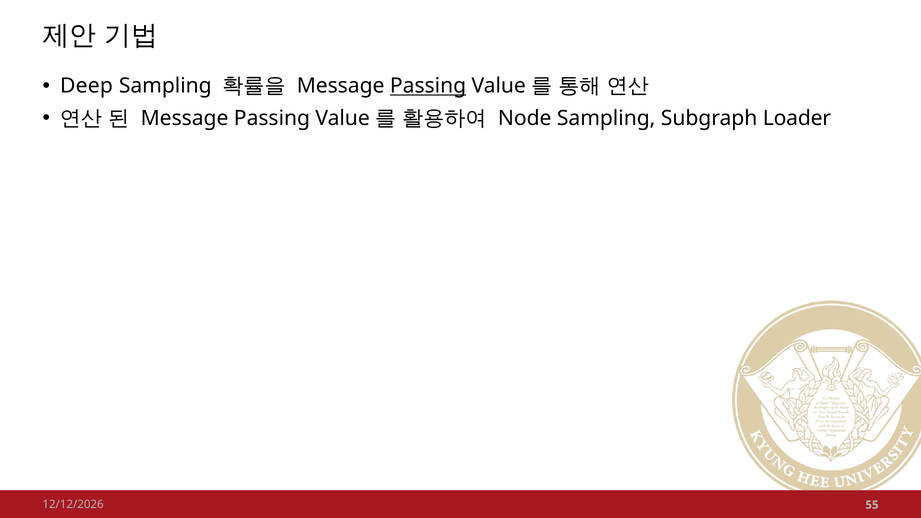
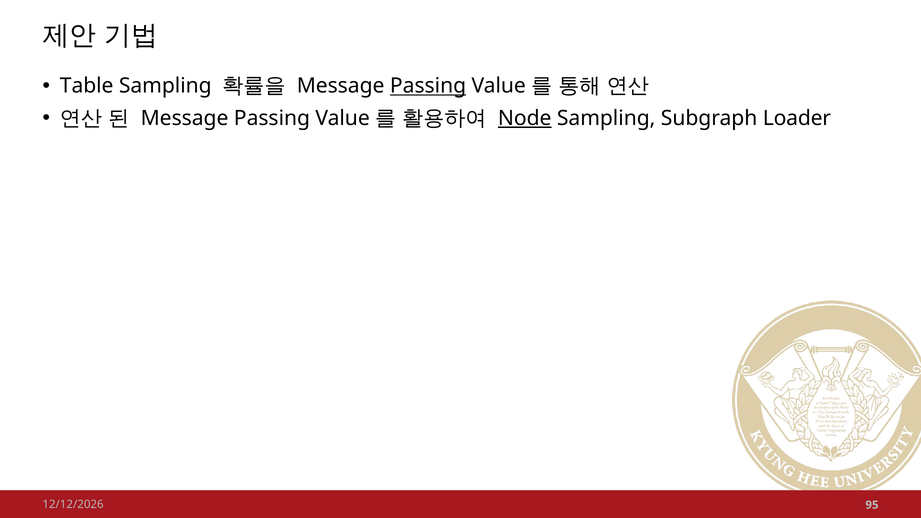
Deep: Deep -> Table
Node underline: none -> present
55: 55 -> 95
